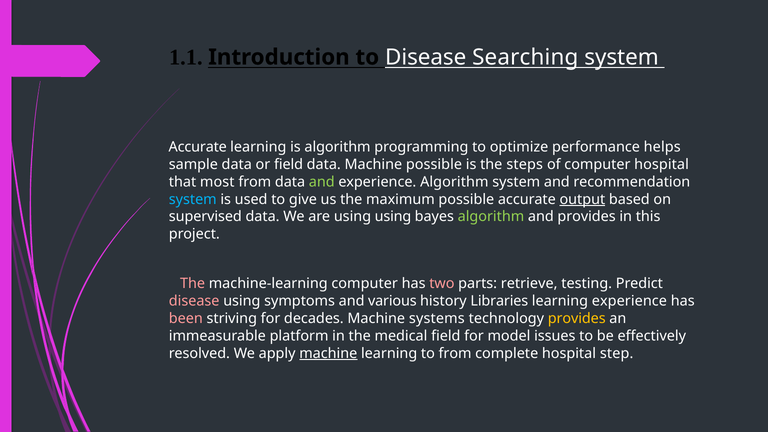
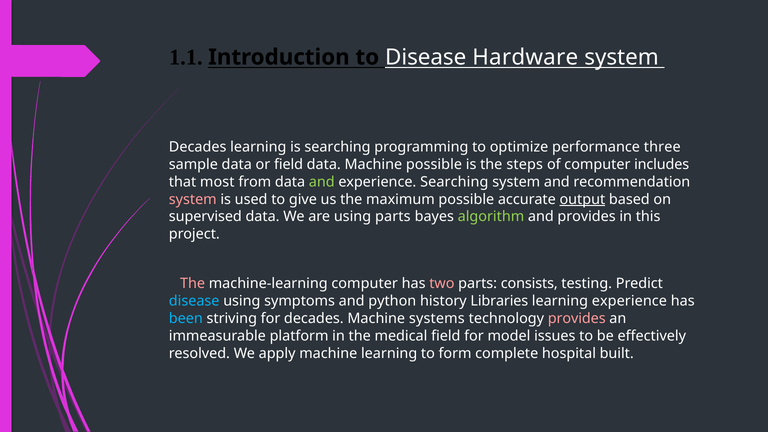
Searching: Searching -> Hardware
Accurate at (198, 147): Accurate -> Decades
is algorithm: algorithm -> searching
helps: helps -> three
computer hospital: hospital -> includes
experience Algorithm: Algorithm -> Searching
system at (193, 199) colour: light blue -> pink
using using: using -> parts
retrieve: retrieve -> consists
disease at (194, 301) colour: pink -> light blue
various: various -> python
been colour: pink -> light blue
provides at (577, 319) colour: yellow -> pink
machine at (328, 353) underline: present -> none
to from: from -> form
step: step -> built
